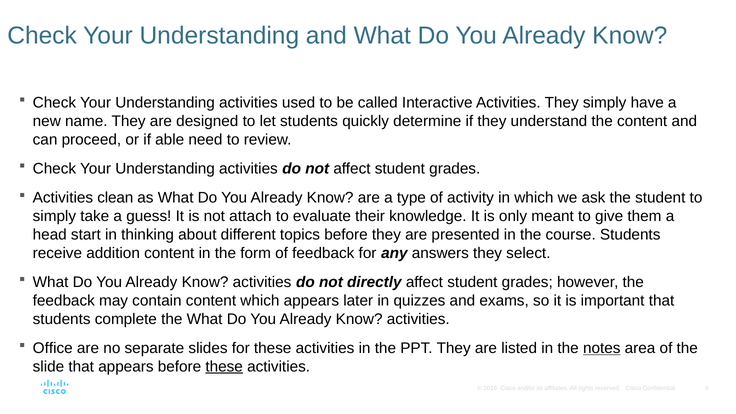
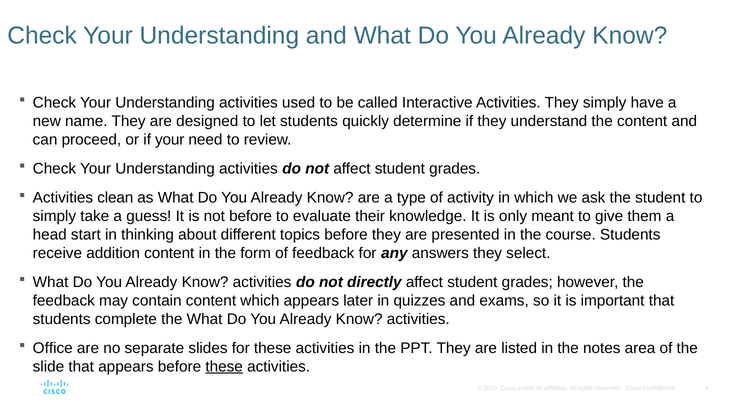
if able: able -> your
not attach: attach -> before
notes underline: present -> none
